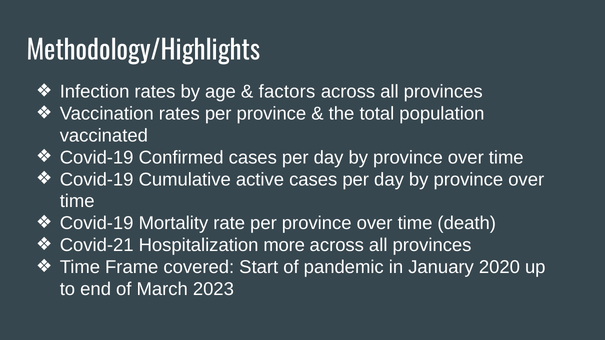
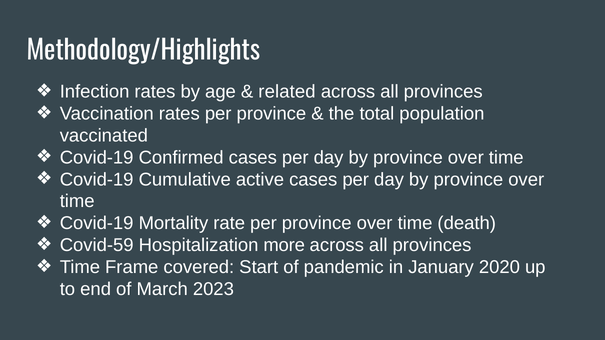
factors: factors -> related
Covid-21: Covid-21 -> Covid-59
